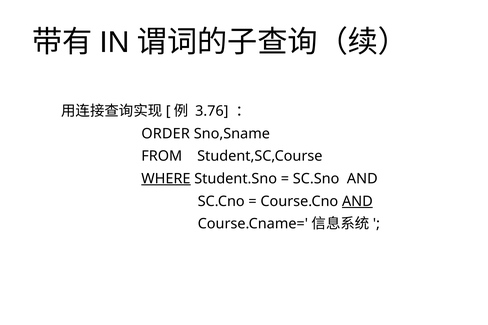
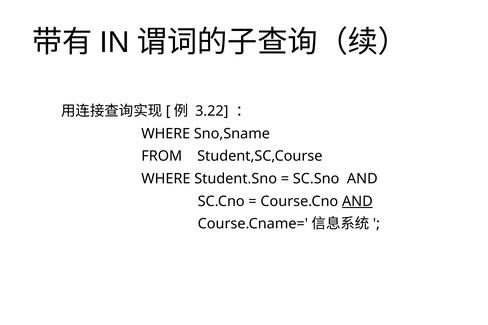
3.76: 3.76 -> 3.22
ORDER at (166, 134): ORDER -> WHERE
WHERE at (166, 179) underline: present -> none
